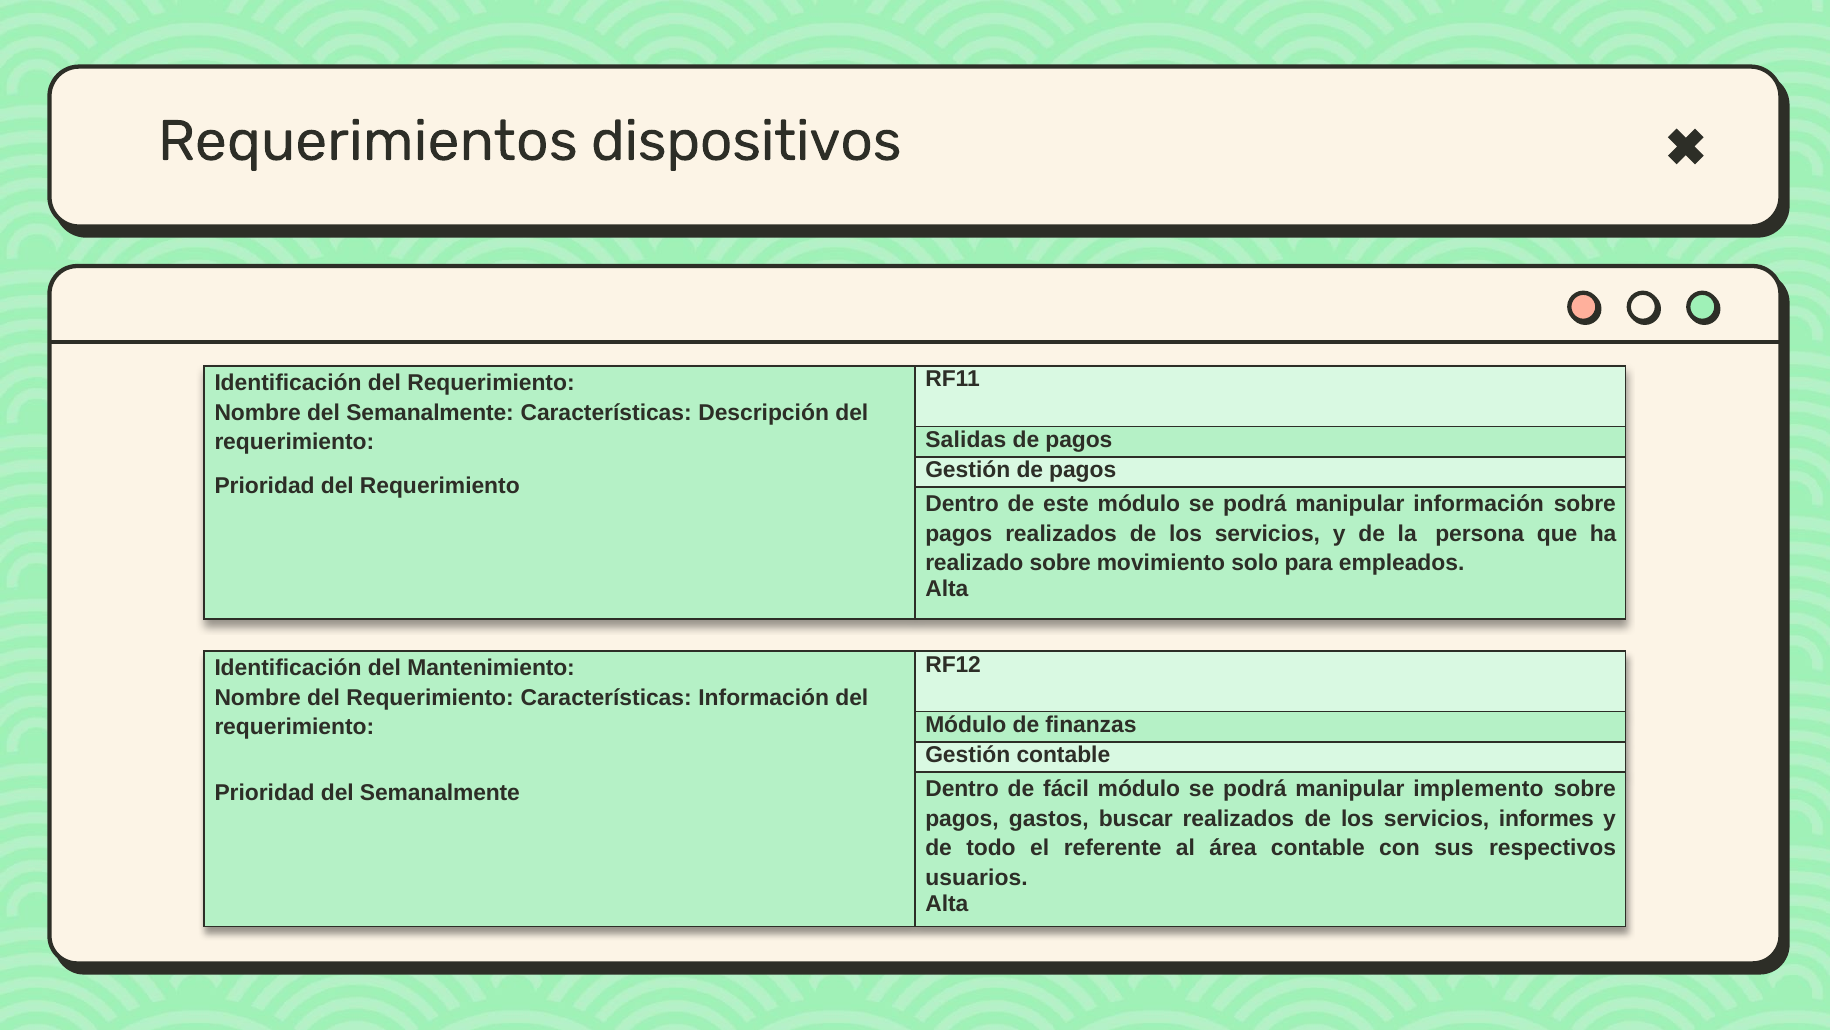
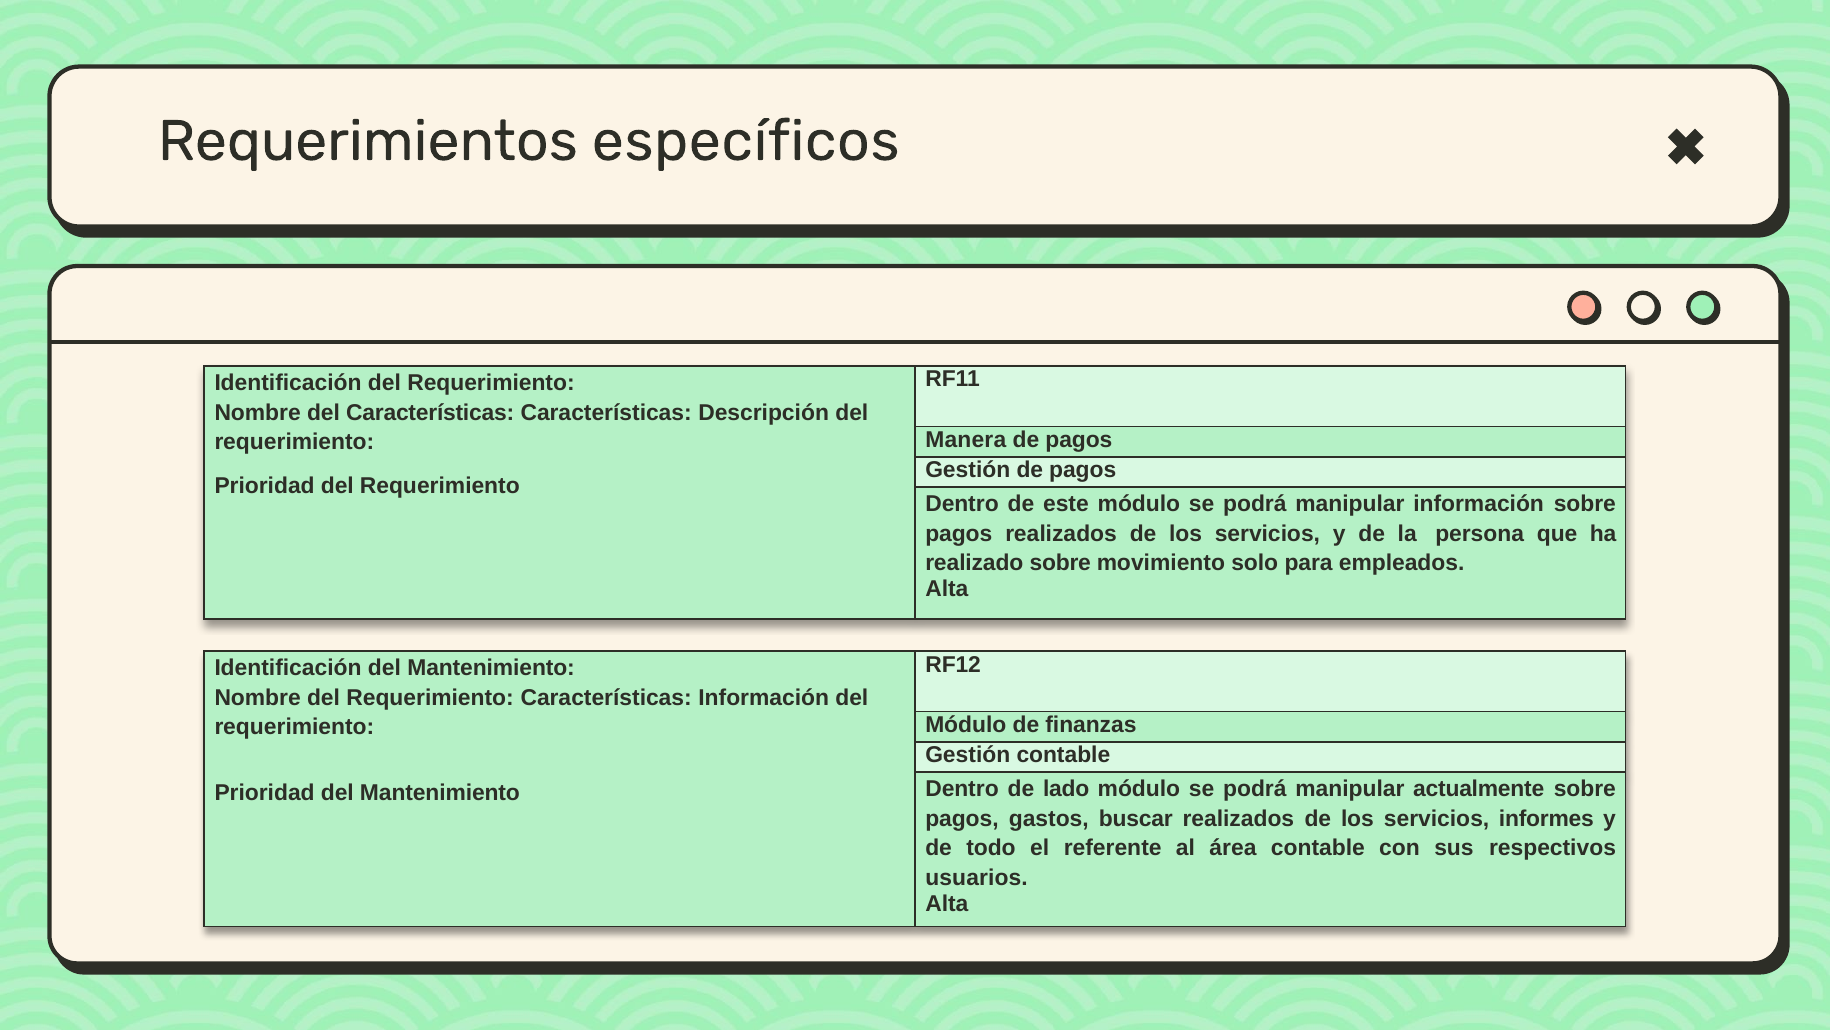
dispositivos: dispositivos -> específicos
Nombre del Semanalmente: Semanalmente -> Características
Salidas: Salidas -> Manera
fácil: fácil -> lado
implemento: implemento -> actualmente
Prioridad del Semanalmente: Semanalmente -> Mantenimiento
